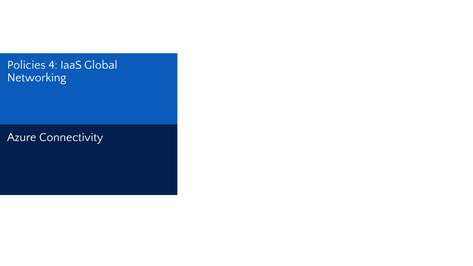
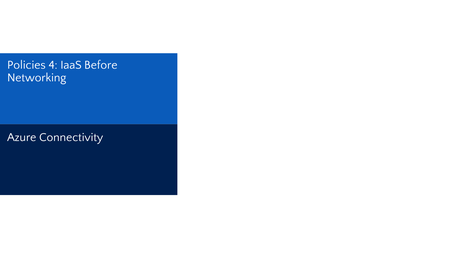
Global: Global -> Before
